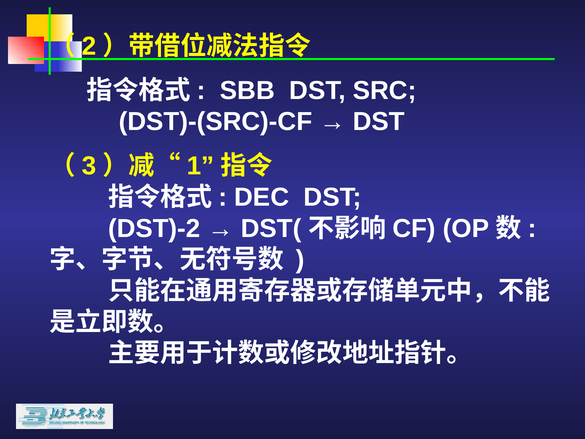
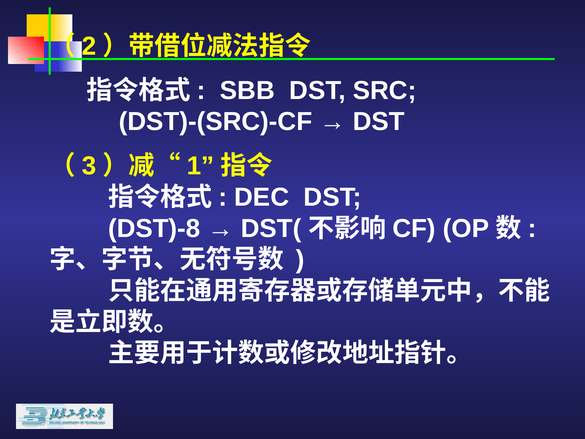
DST)-2: DST)-2 -> DST)-8
